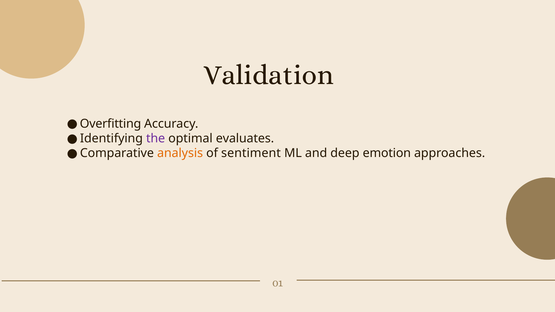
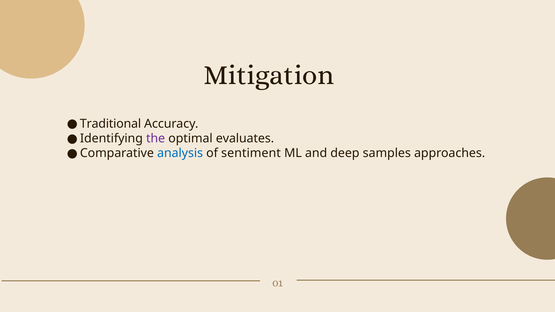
Validation: Validation -> Mitigation
Overfitting: Overfitting -> Traditional
analysis colour: orange -> blue
emotion: emotion -> samples
